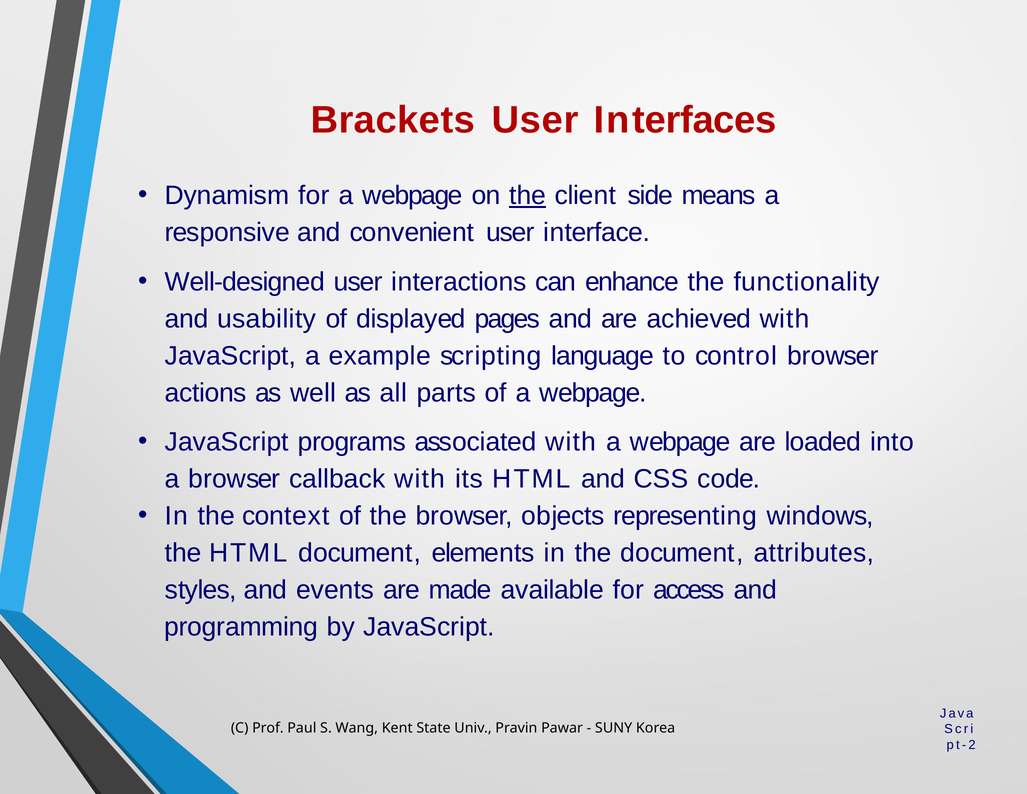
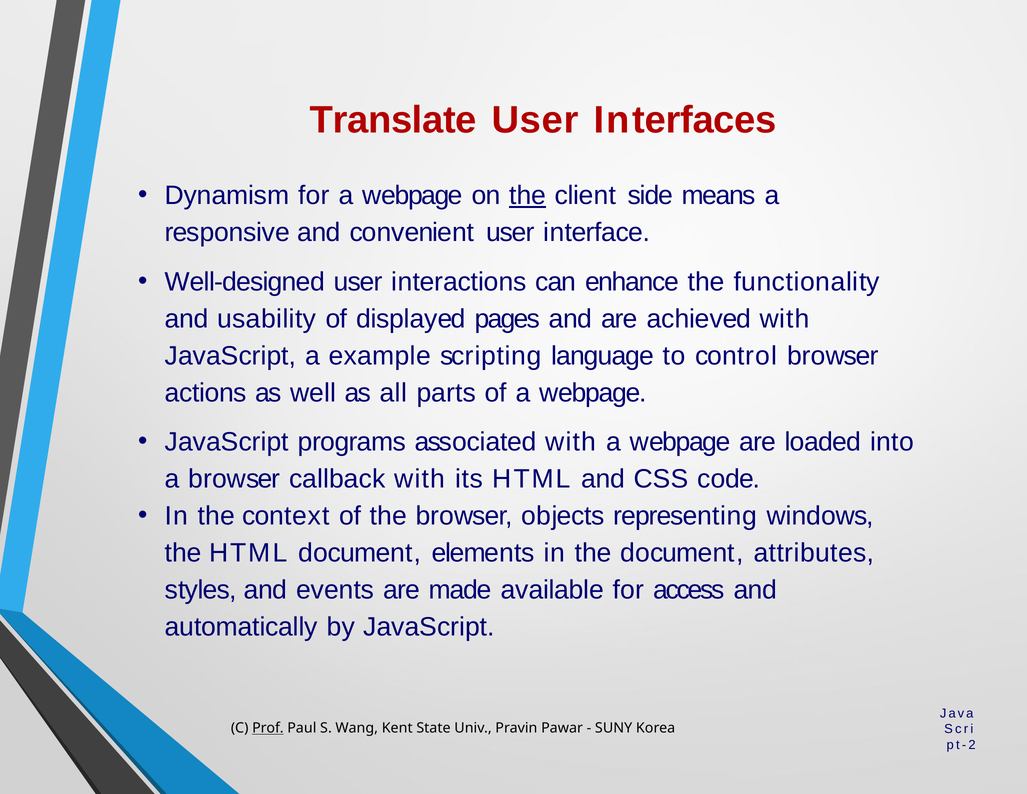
Brackets: Brackets -> Translate
programming: programming -> automatically
Prof underline: none -> present
